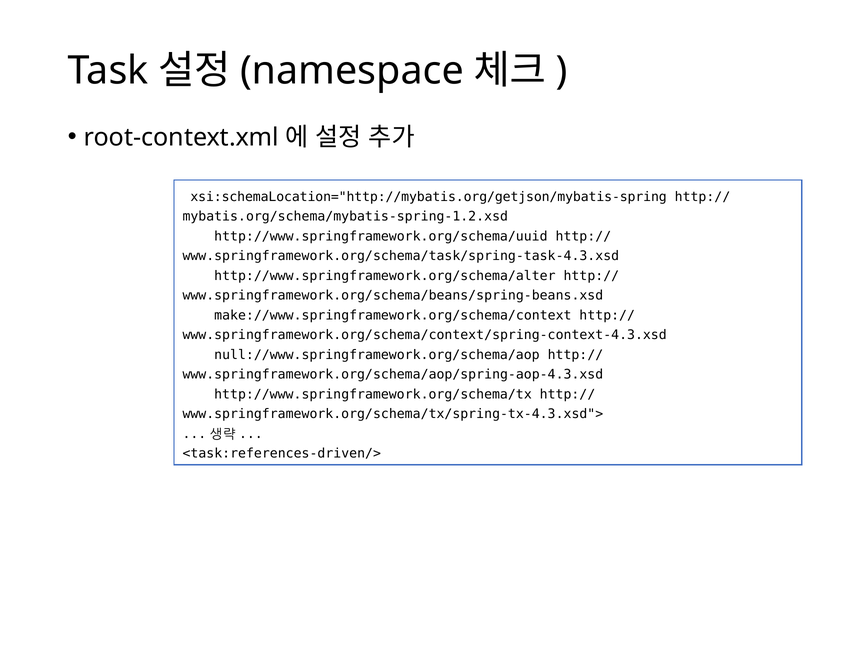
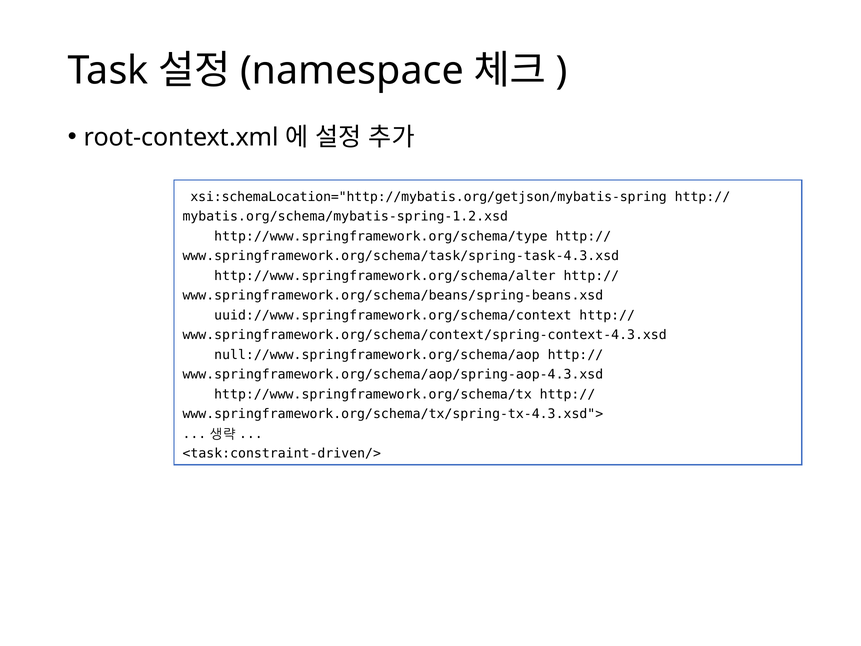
http://www.springframework.org/schema/uuid: http://www.springframework.org/schema/uuid -> http://www.springframework.org/schema/type
make://www.springframework.org/schema/context: make://www.springframework.org/schema/context -> uuid://www.springframework.org/schema/context
<task:references-driven/>: <task:references-driven/> -> <task:constraint-driven/>
